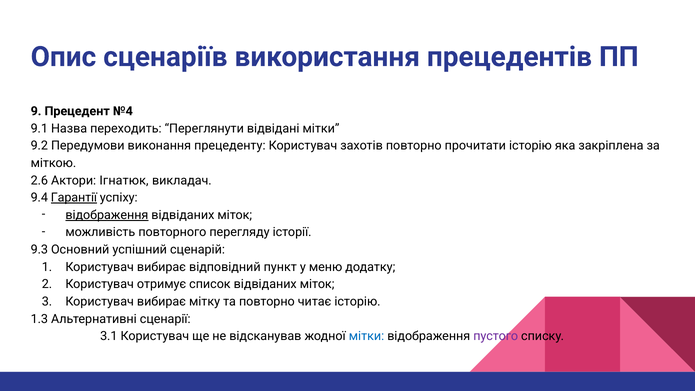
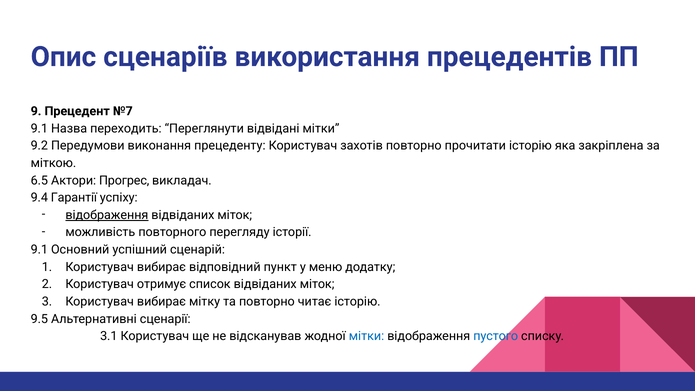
№4: №4 -> №7
2.6: 2.6 -> 6.5
Ігнатюк: Ігнатюк -> Прогрес
Гарантії underline: present -> none
9.3 at (39, 250): 9.3 -> 9.1
1.3: 1.3 -> 9.5
пустого colour: purple -> blue
